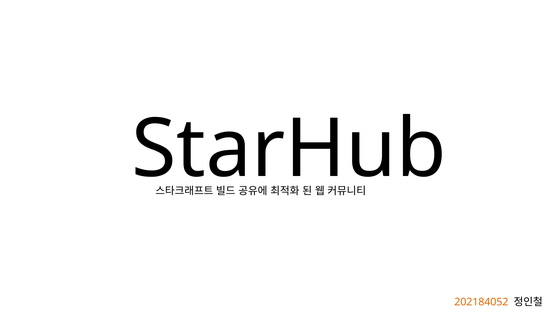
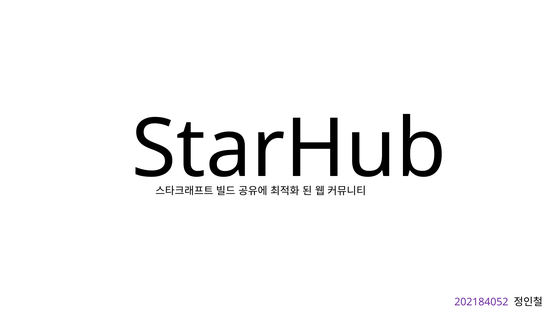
202184052 colour: orange -> purple
